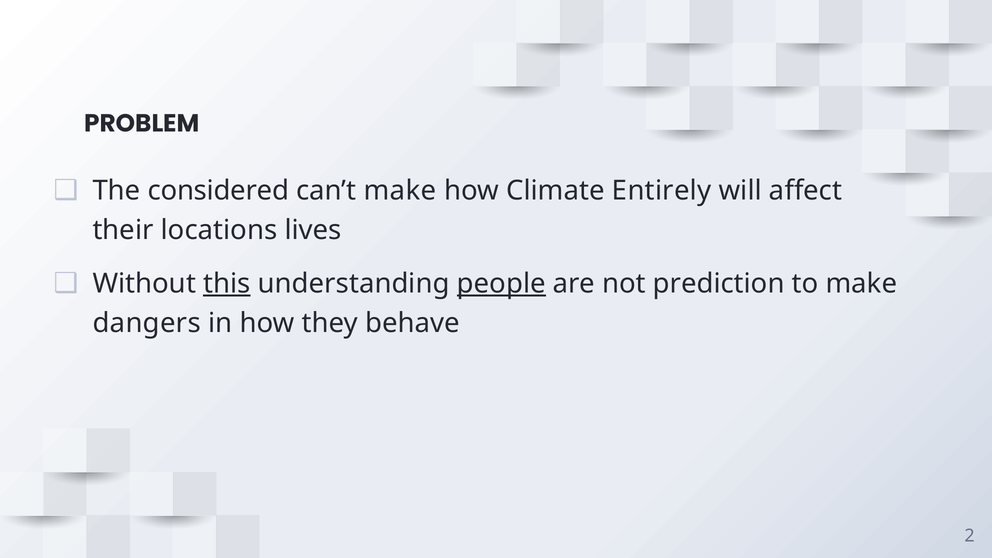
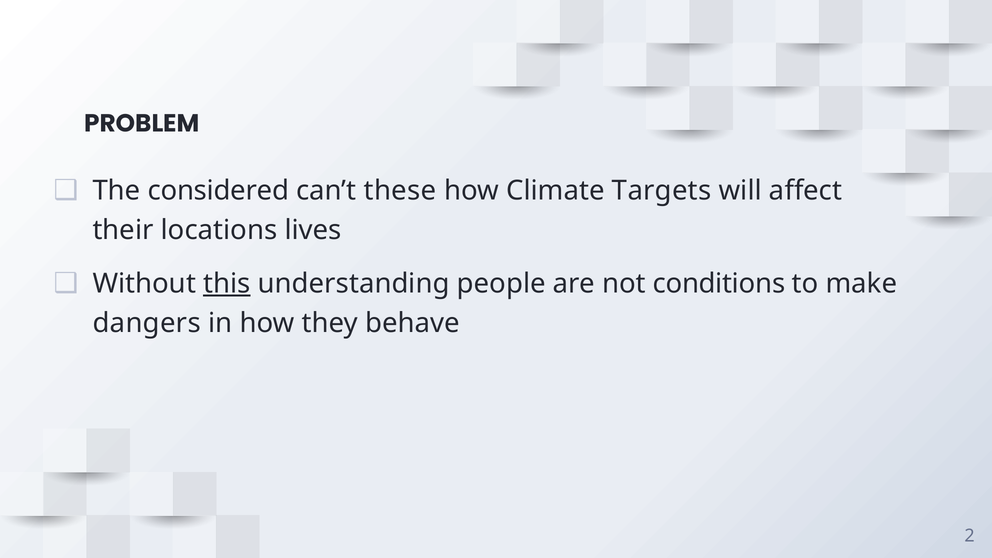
can’t make: make -> these
Entirely: Entirely -> Targets
people underline: present -> none
prediction: prediction -> conditions
